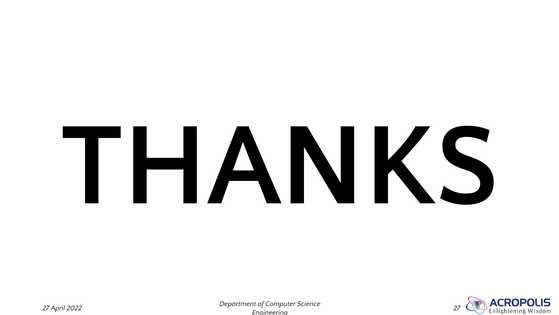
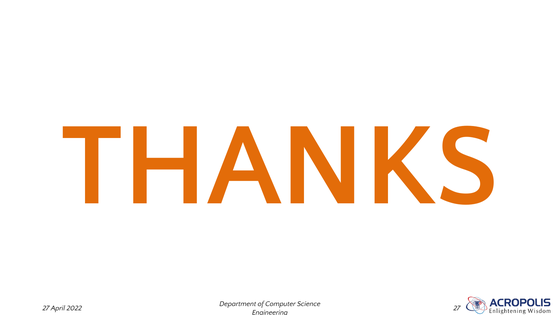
THANKS colour: black -> orange
